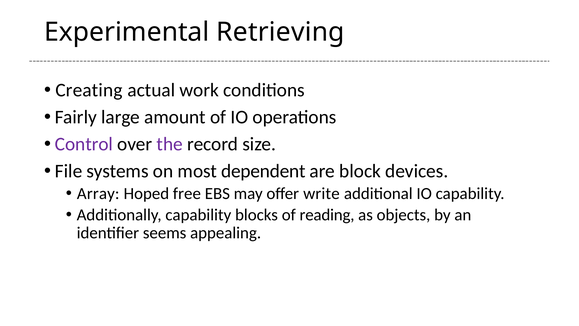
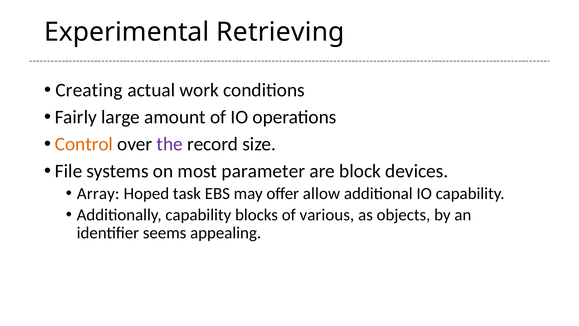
Control colour: purple -> orange
dependent: dependent -> parameter
free: free -> task
write: write -> allow
reading: reading -> various
